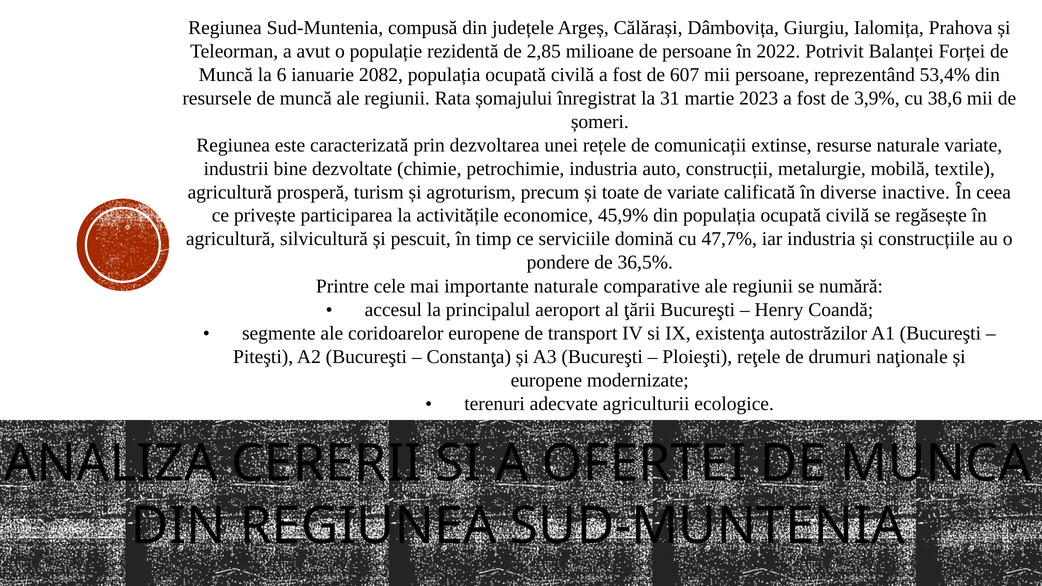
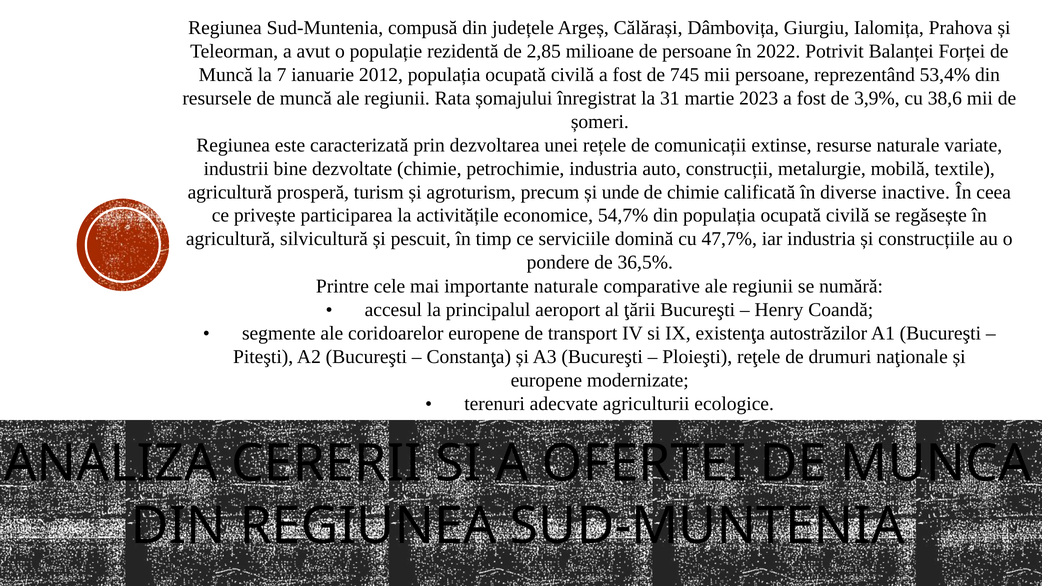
6: 6 -> 7
2082: 2082 -> 2012
607: 607 -> 745
toate: toate -> unde
de variate: variate -> chimie
45,9%: 45,9% -> 54,7%
